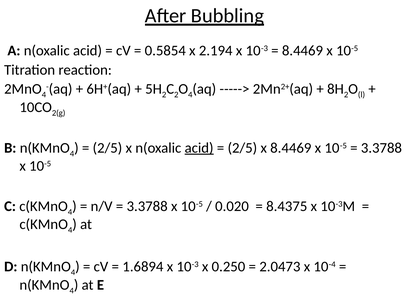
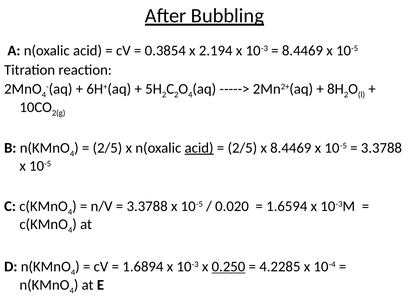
0.5854: 0.5854 -> 0.3854
8.4375: 8.4375 -> 1.6594
0.250 underline: none -> present
2.0473: 2.0473 -> 4.2285
